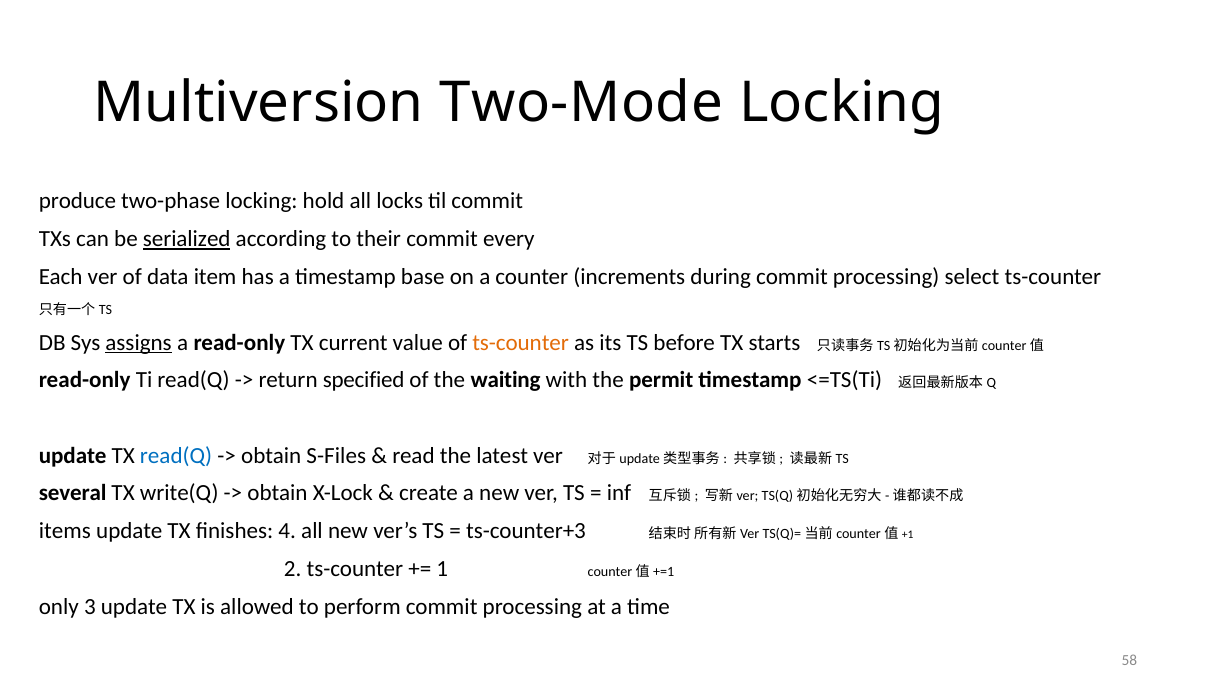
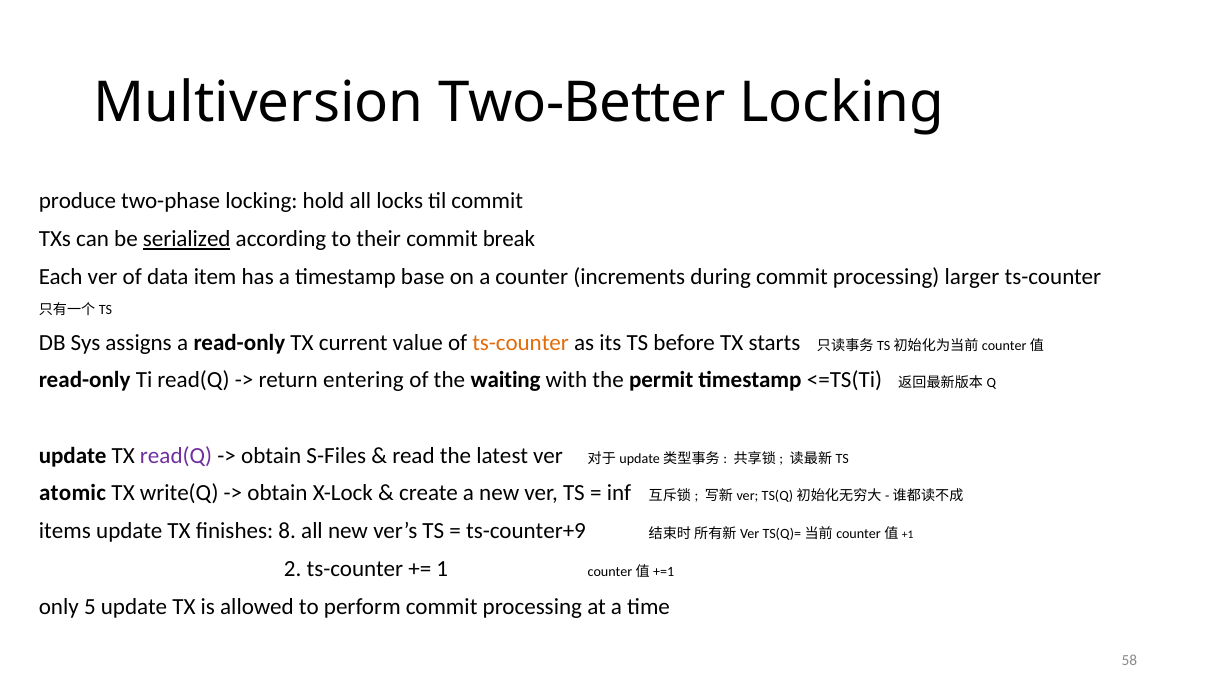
Two-Mode: Two-Mode -> Two-Better
every: every -> break
select: select -> larger
assigns underline: present -> none
specified: specified -> entering
read(Q at (176, 456) colour: blue -> purple
several: several -> atomic
4: 4 -> 8
ts-counter+3: ts-counter+3 -> ts-counter+9
3: 3 -> 5
